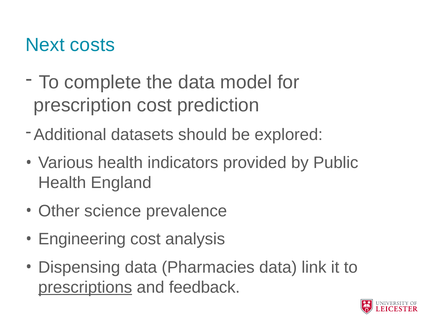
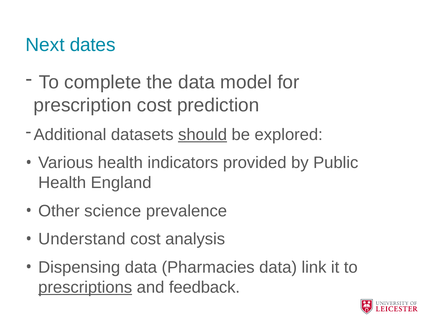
costs: costs -> dates
should underline: none -> present
Engineering: Engineering -> Understand
